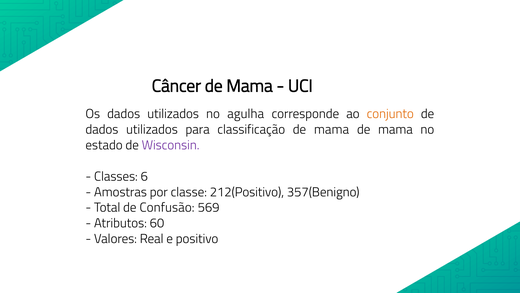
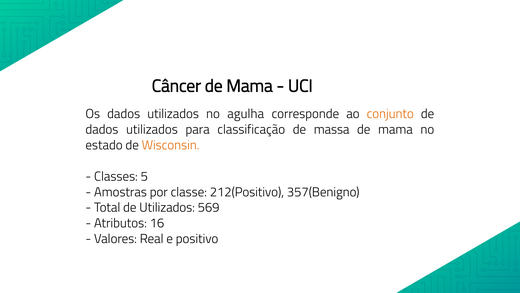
classificação de mama: mama -> massa
Wisconsin colour: purple -> orange
6: 6 -> 5
de Confusão: Confusão -> Utilizados
60: 60 -> 16
